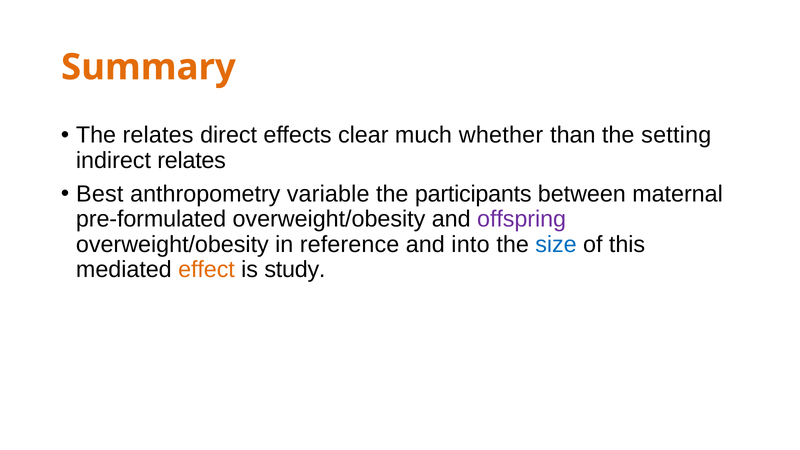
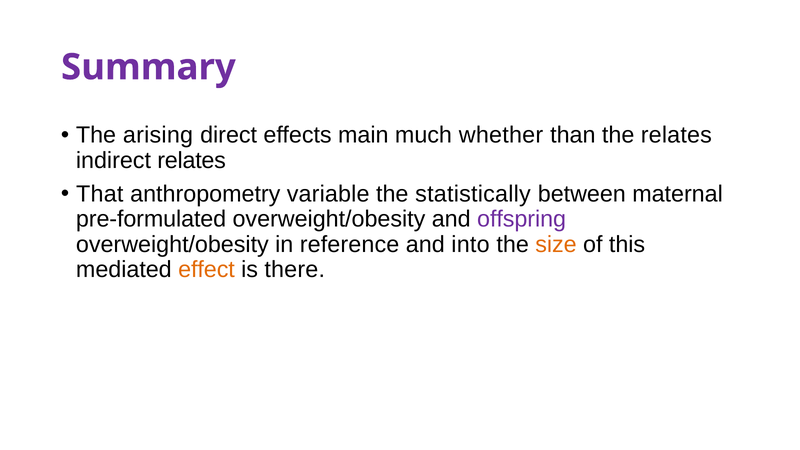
Summary colour: orange -> purple
The relates: relates -> arising
clear: clear -> main
the setting: setting -> relates
Best: Best -> That
participants: participants -> statistically
size colour: blue -> orange
study: study -> there
